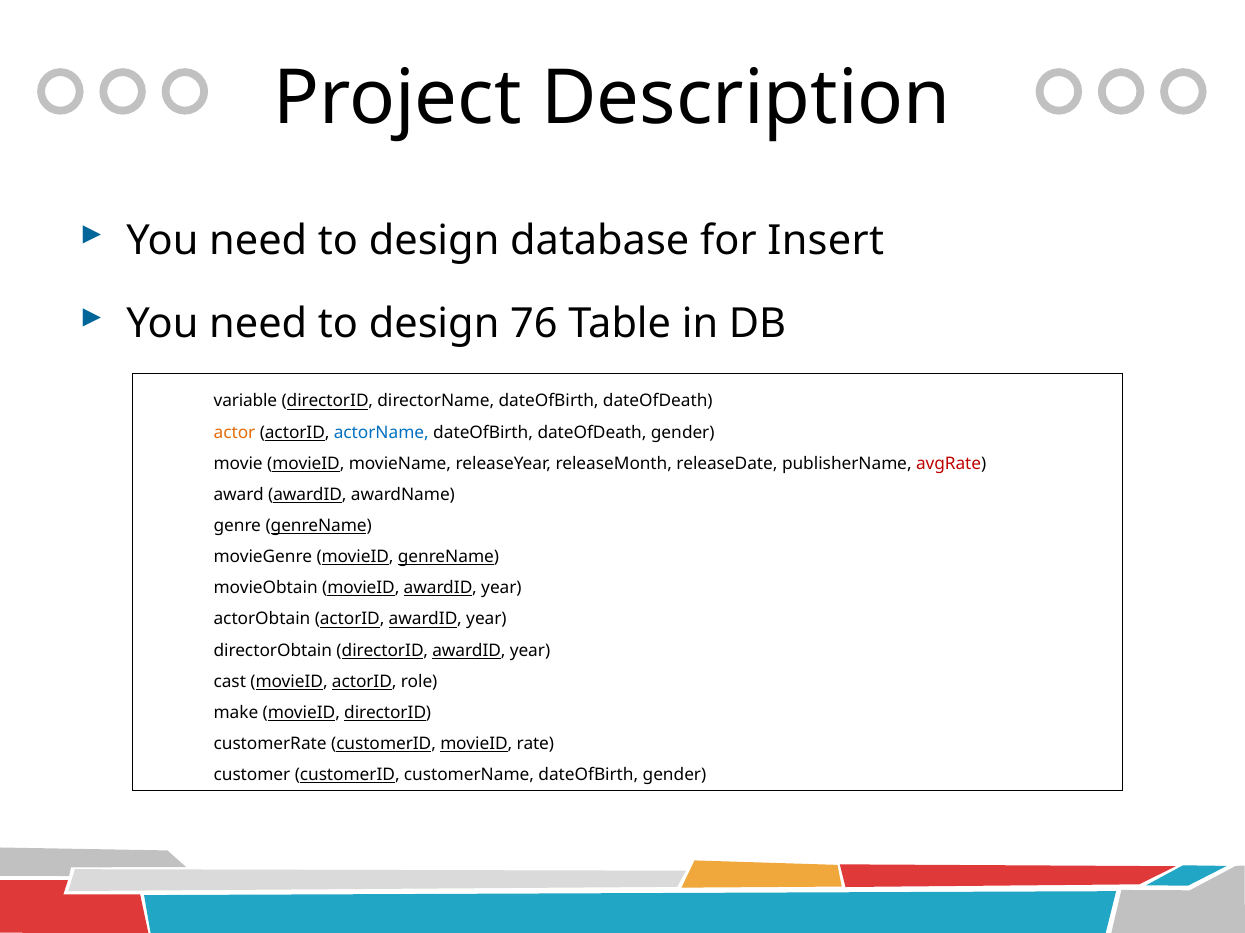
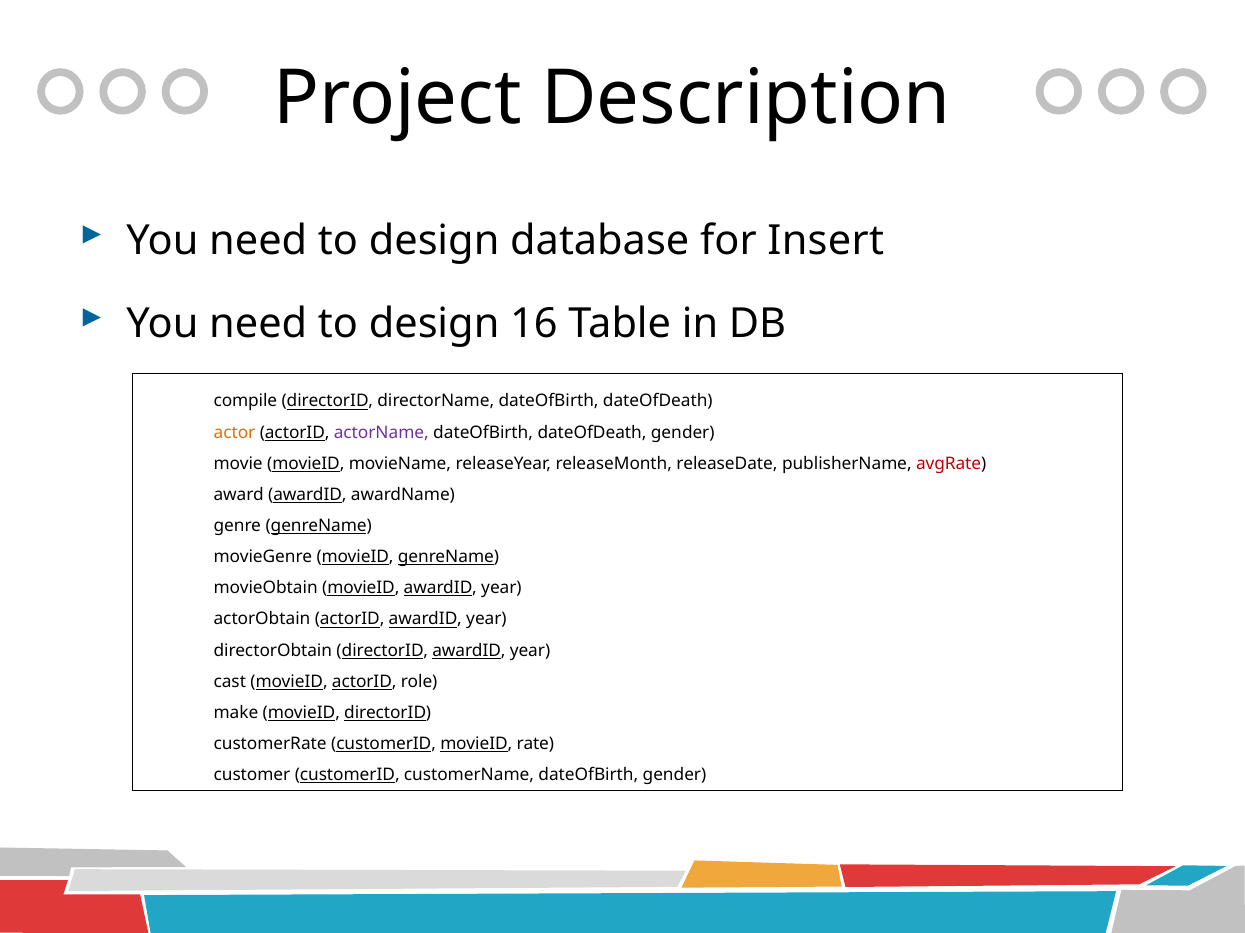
76: 76 -> 16
variable: variable -> compile
actorName colour: blue -> purple
